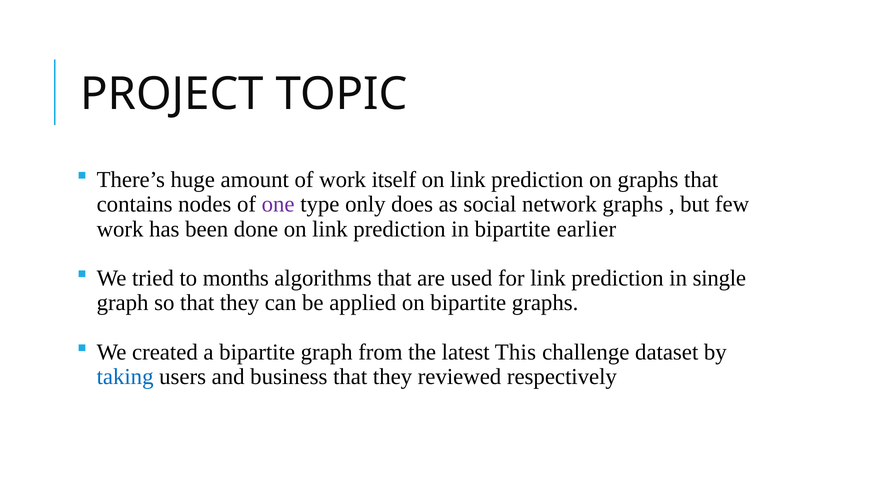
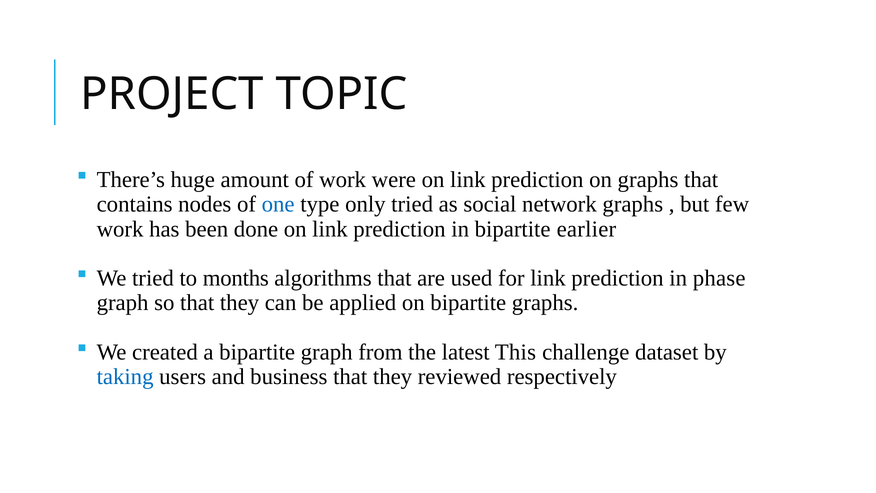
itself: itself -> were
one colour: purple -> blue
only does: does -> tried
single: single -> phase
